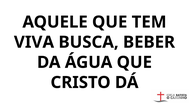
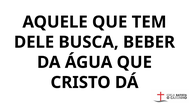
VIVA: VIVA -> DELE
